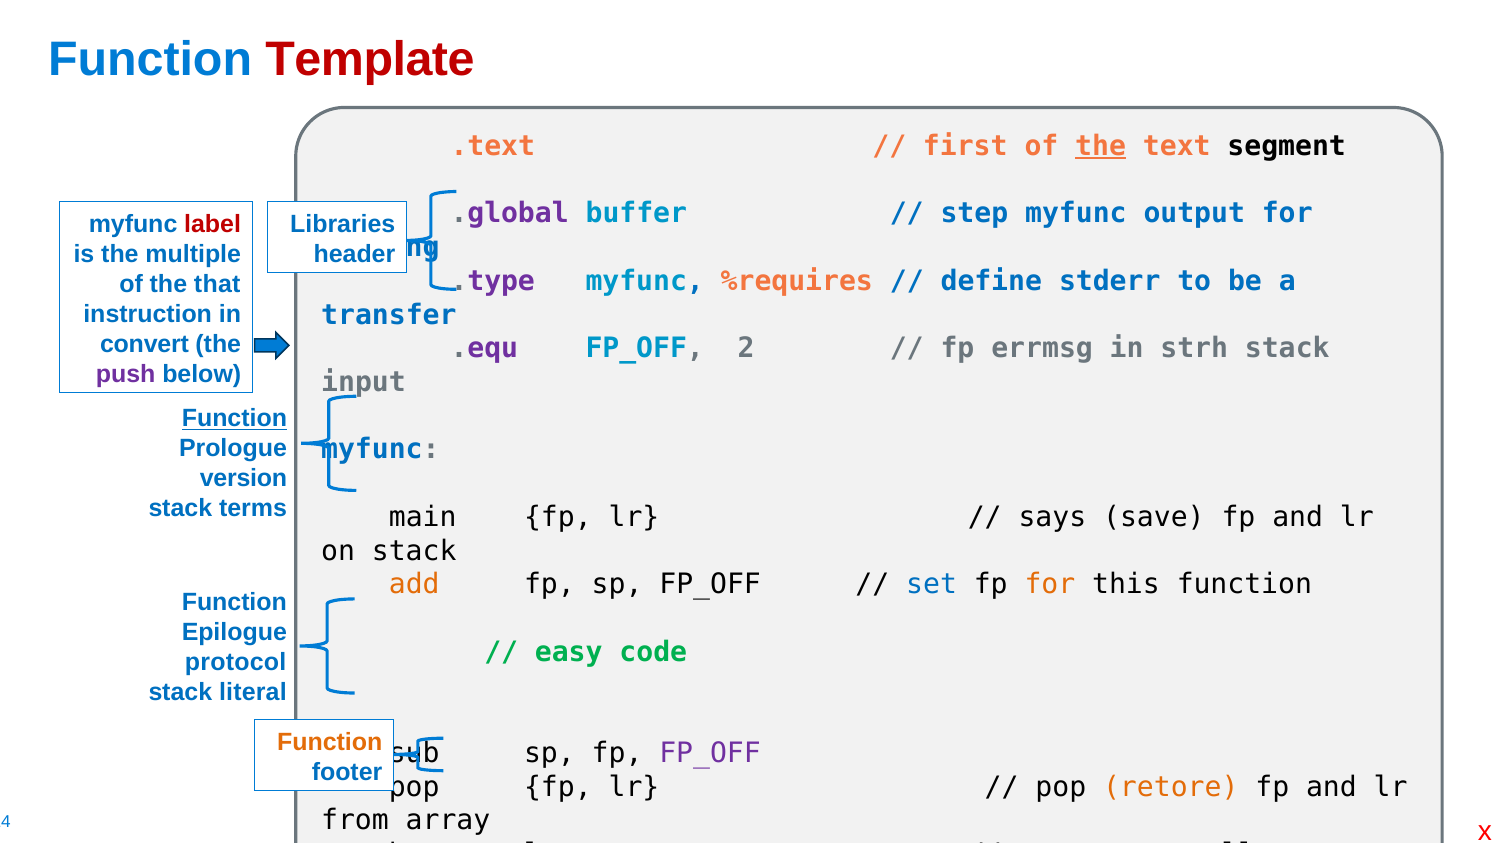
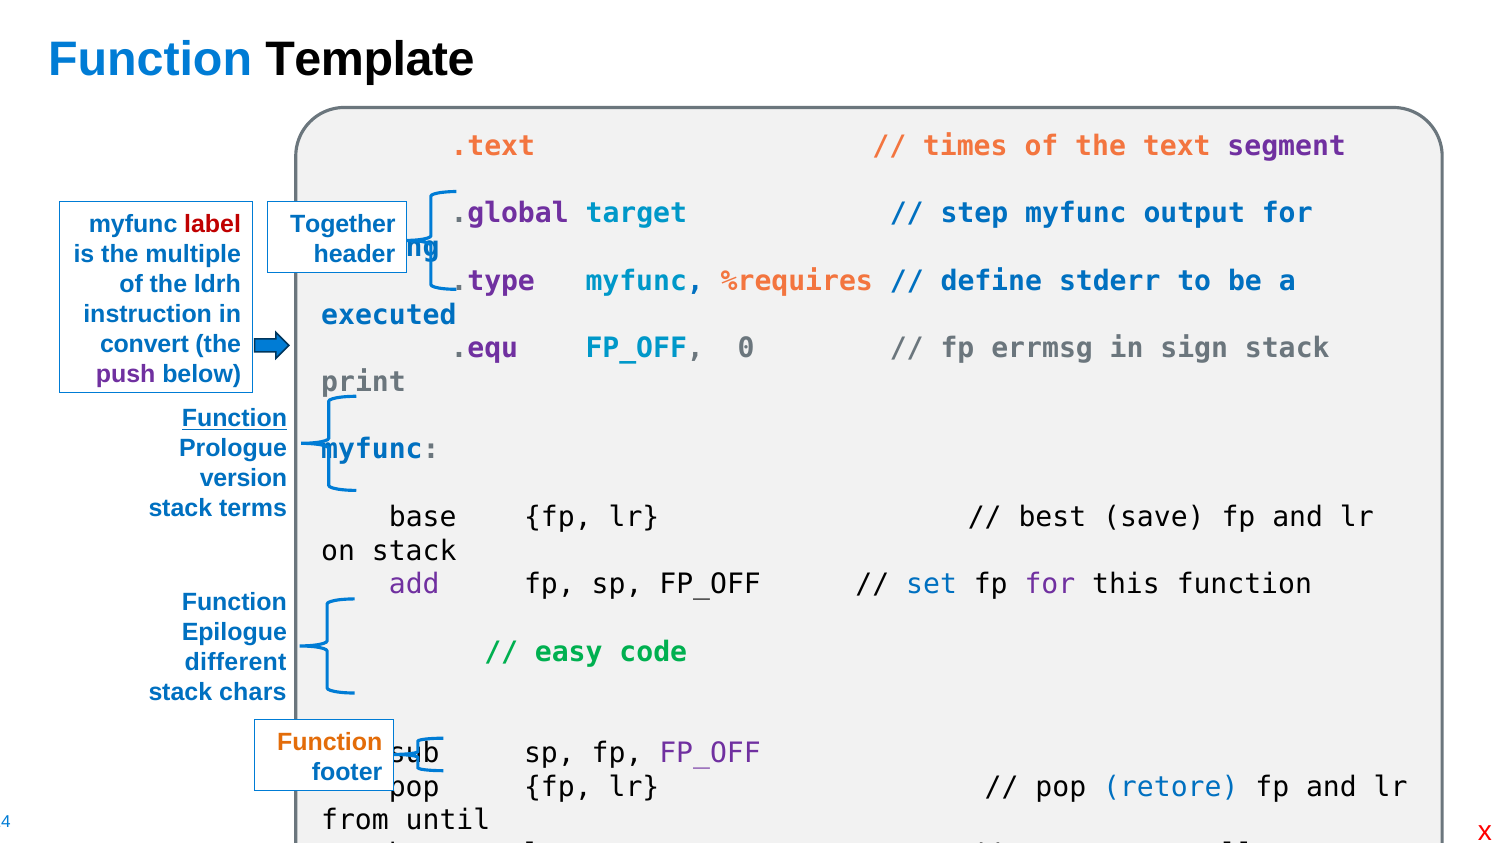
Template colour: red -> black
first: first -> times
the at (1101, 146) underline: present -> none
segment colour: black -> purple
buffer: buffer -> target
Libraries: Libraries -> Together
that: that -> ldrh
transfer: transfer -> executed
2: 2 -> 0
strh: strh -> sign
input: input -> print
main: main -> base
says: says -> best
add colour: orange -> purple
for at (1050, 585) colour: orange -> purple
protocol: protocol -> different
literal: literal -> chars
retore colour: orange -> blue
array: array -> until
